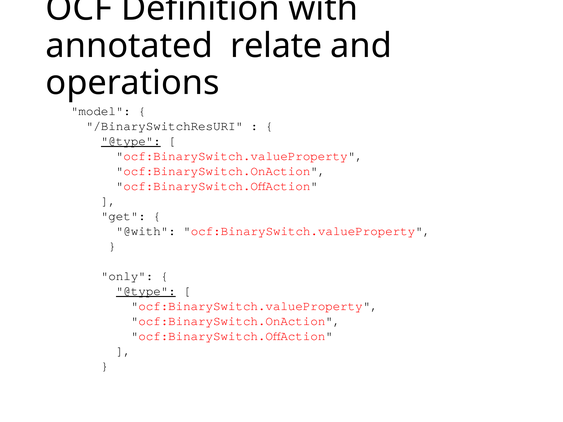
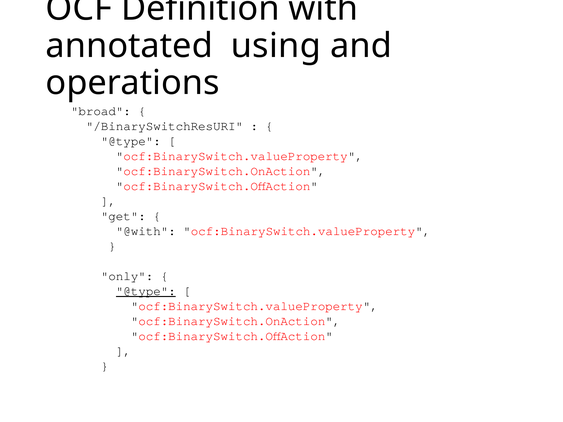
relate: relate -> using
model: model -> broad
@type at (131, 141) underline: present -> none
